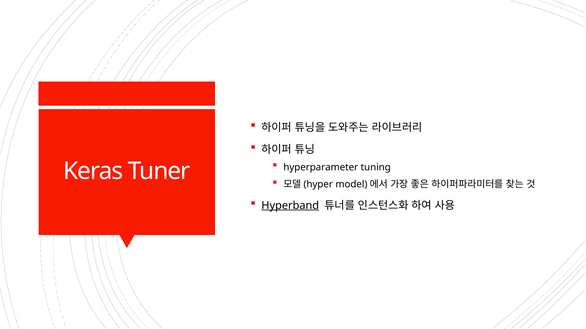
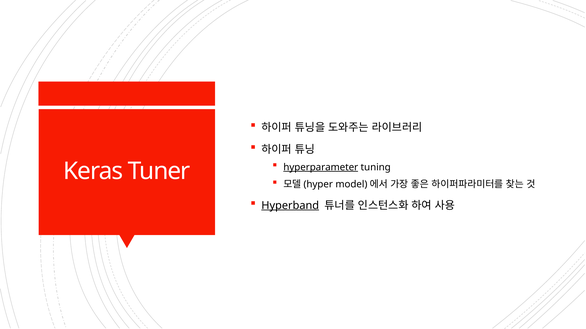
hyperparameter underline: none -> present
